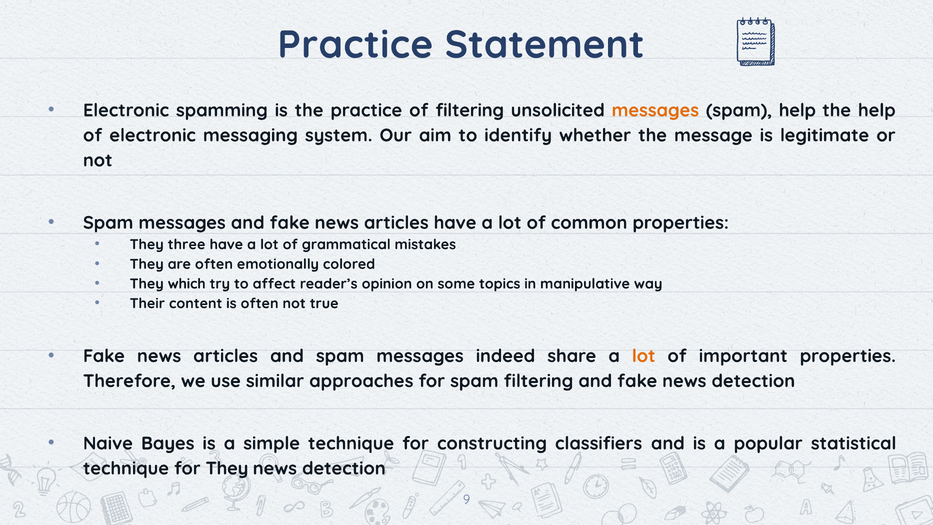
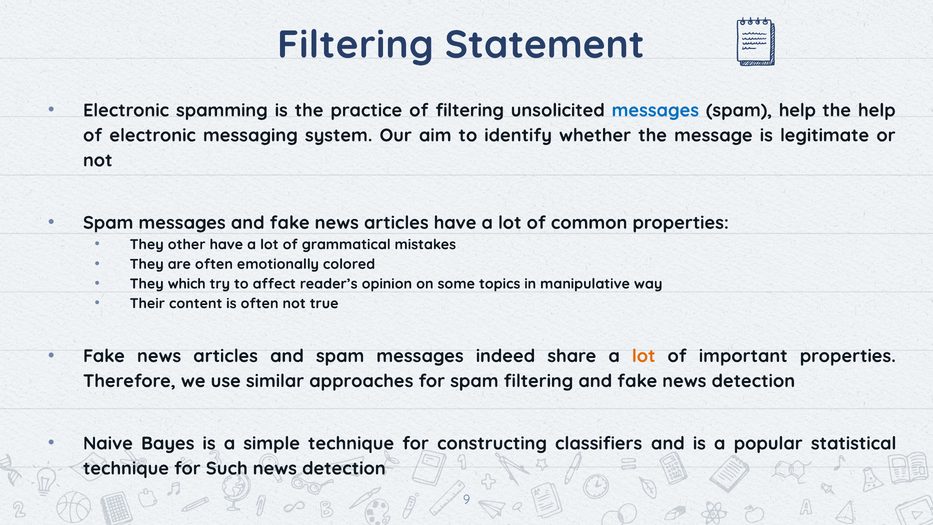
Practice at (355, 45): Practice -> Filtering
messages at (655, 110) colour: orange -> blue
three: three -> other
for They: They -> Such
